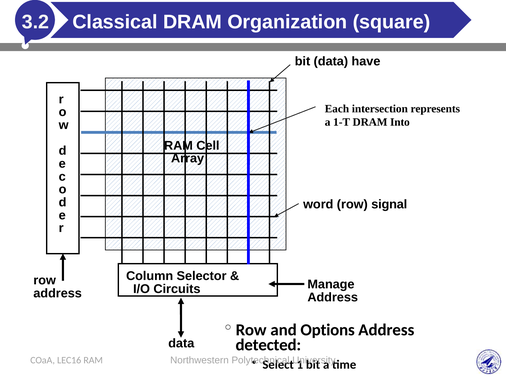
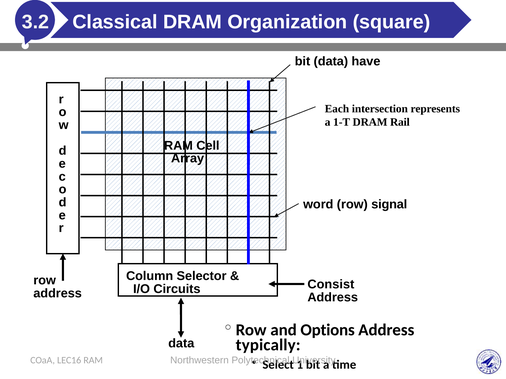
Into: Into -> Rail
Manage: Manage -> Consist
detected: detected -> typically
